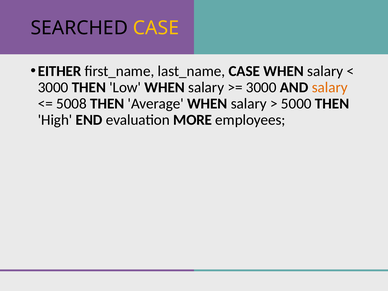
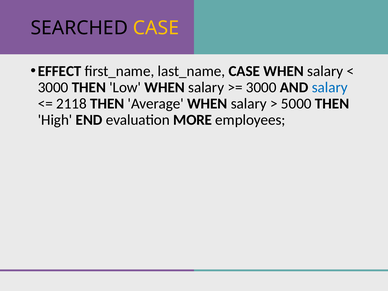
EITHER: EITHER -> EFFECT
salary at (330, 87) colour: orange -> blue
5008: 5008 -> 2118
